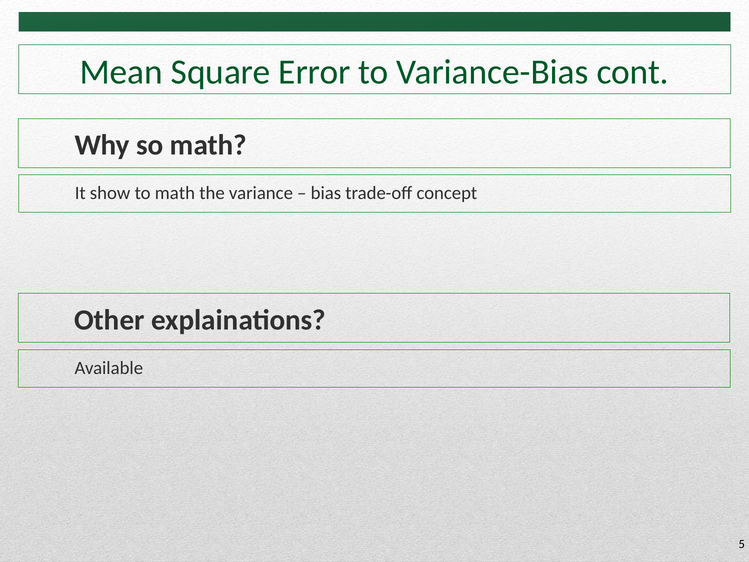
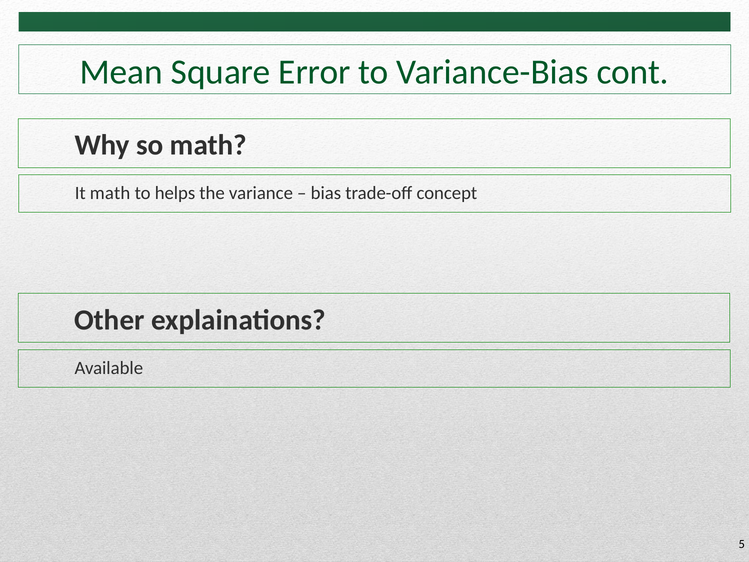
It show: show -> math
to math: math -> helps
